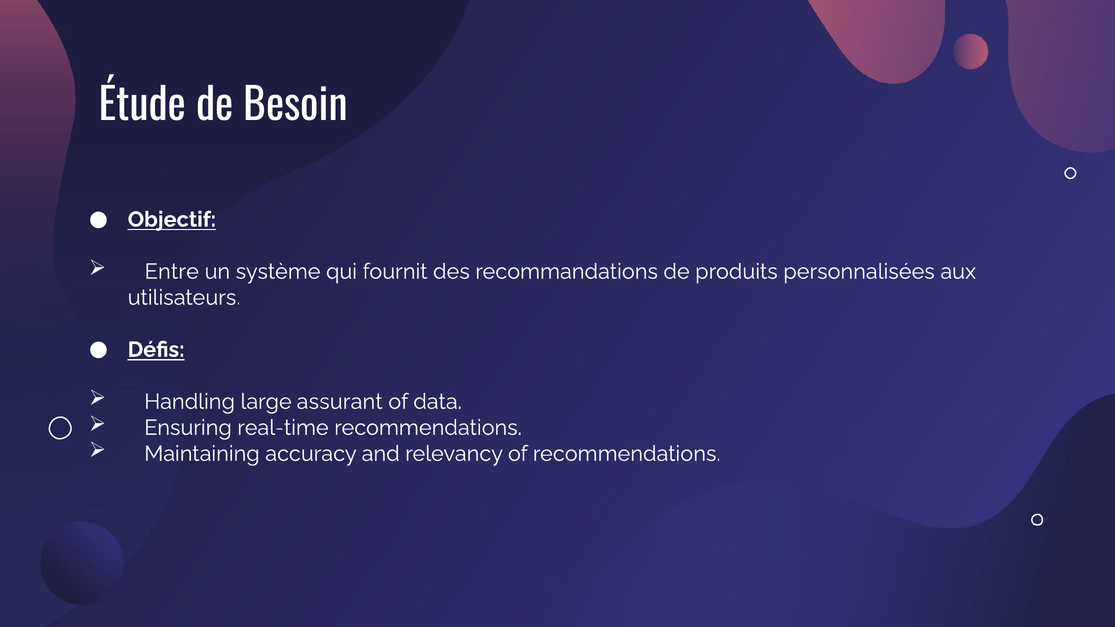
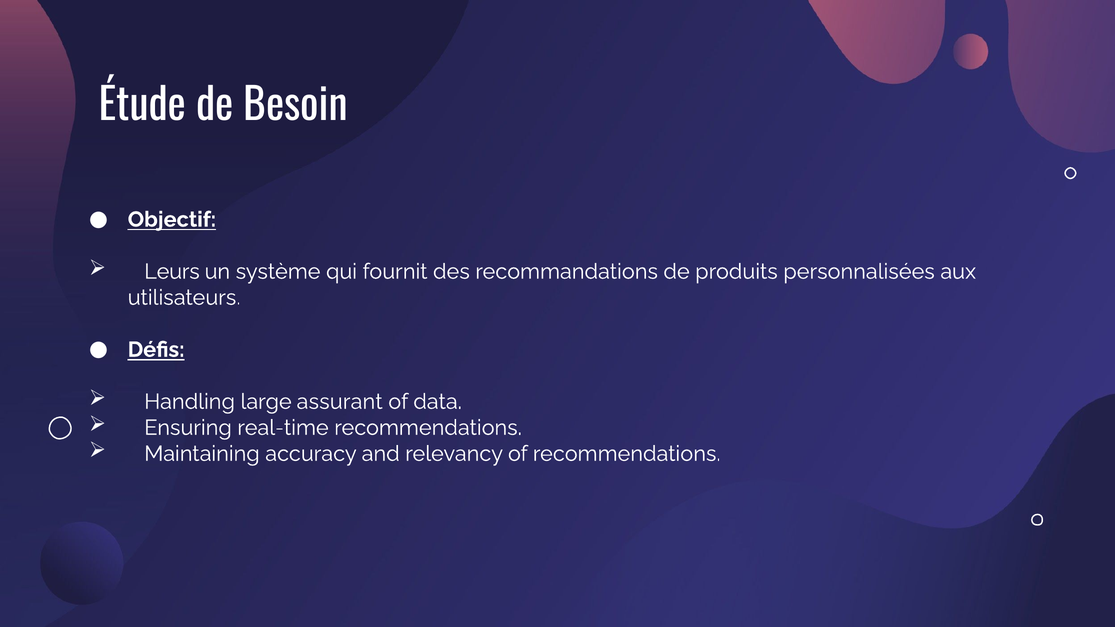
Entre: Entre -> Leurs
